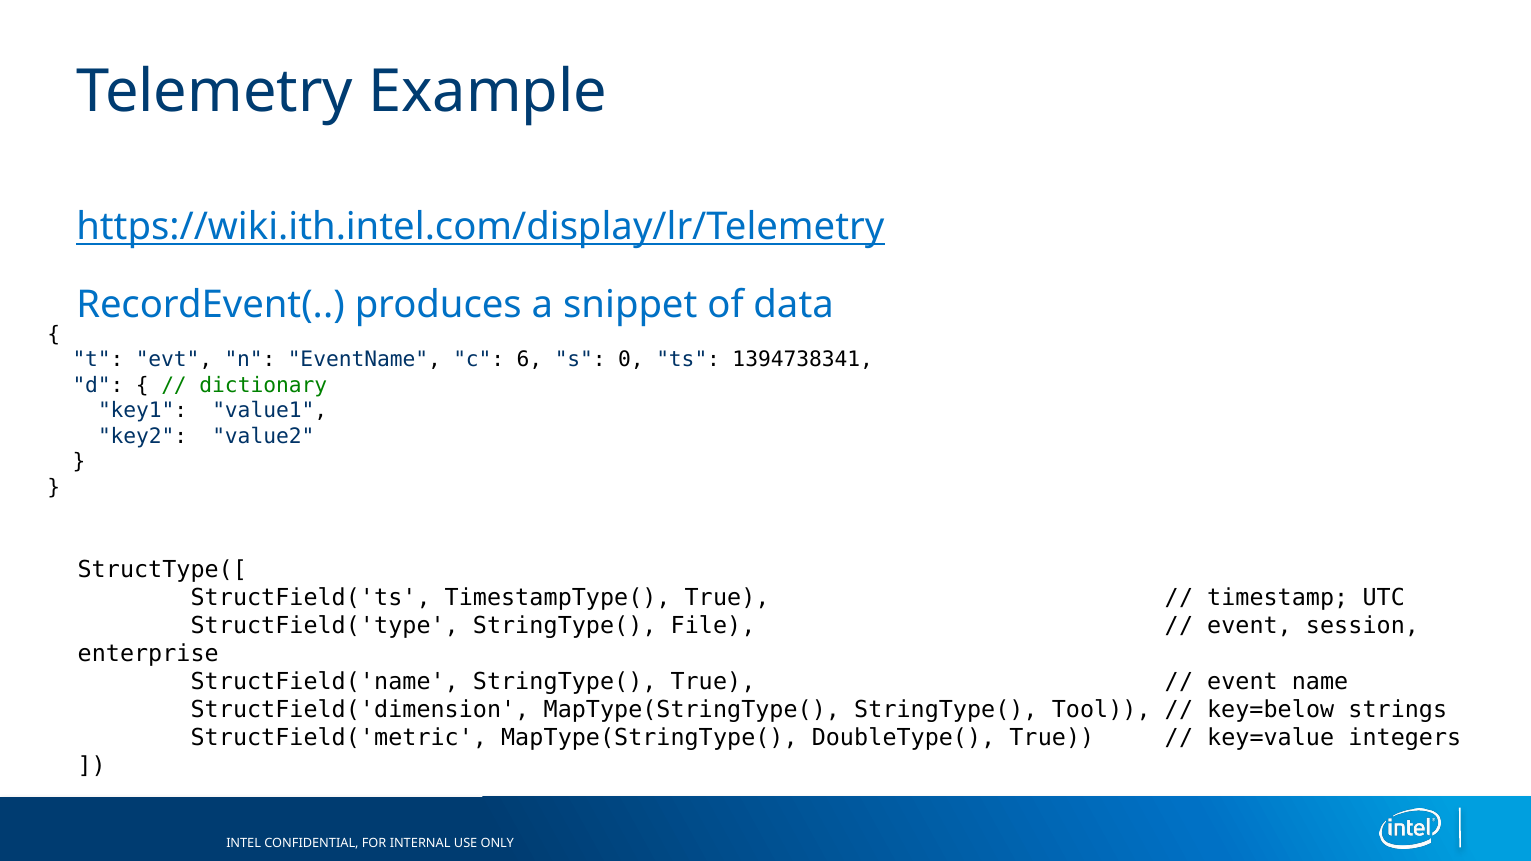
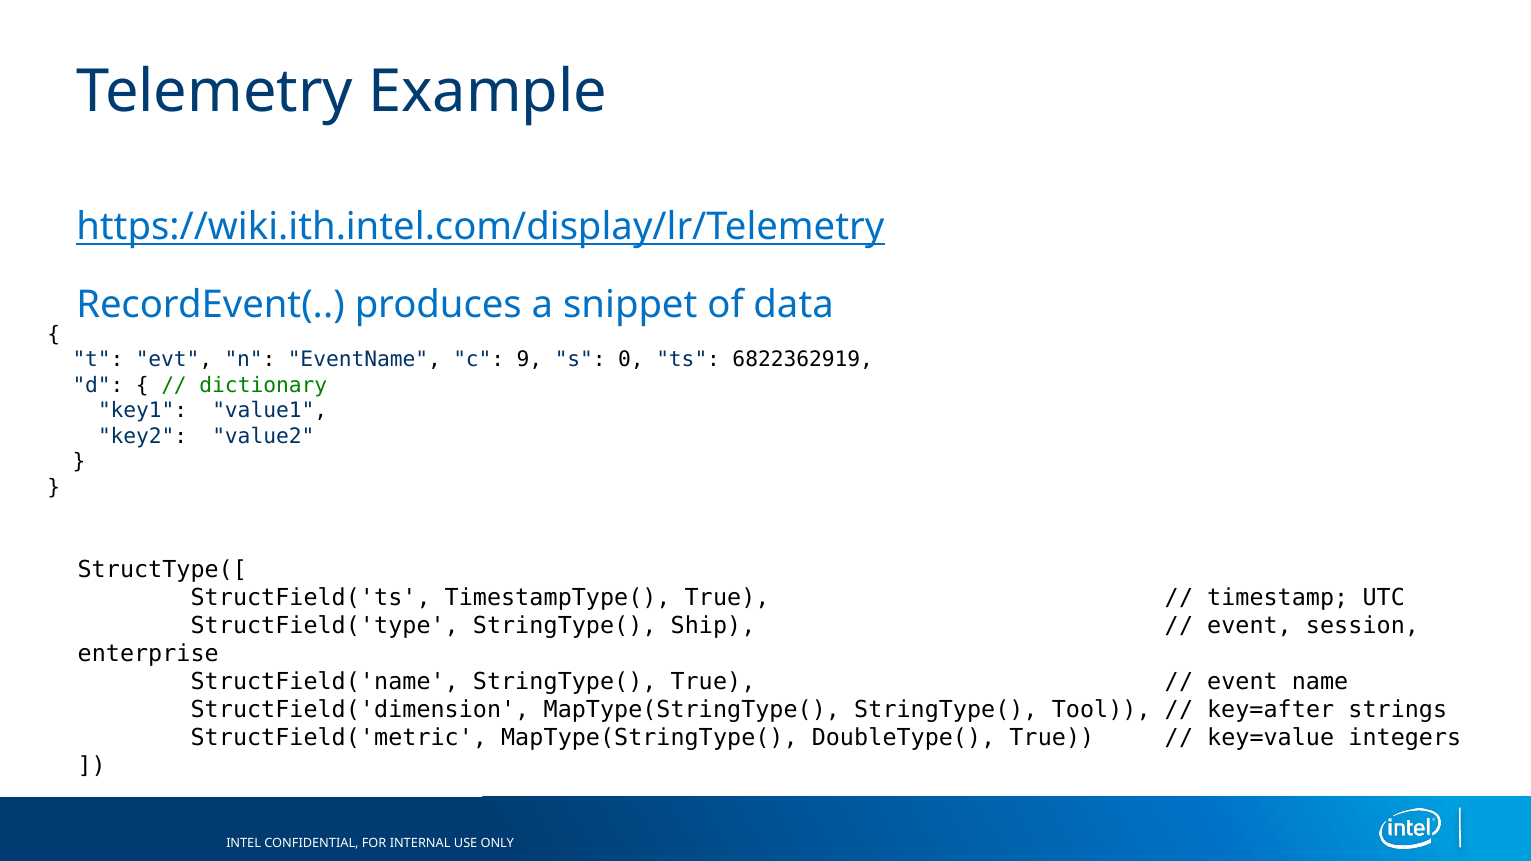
6: 6 -> 9
1394738341: 1394738341 -> 6822362919
File: File -> Ship
key=below: key=below -> key=after
